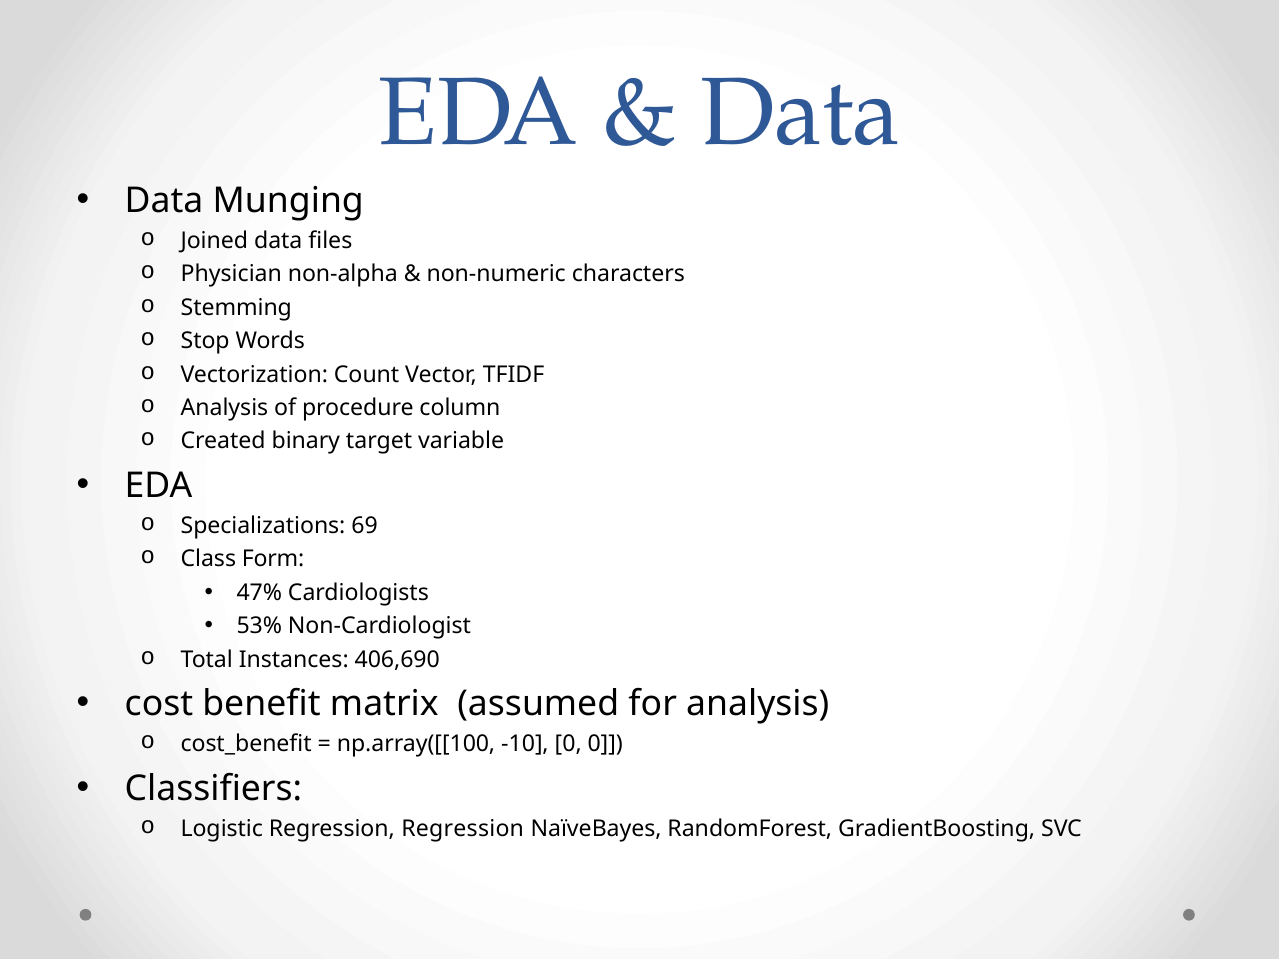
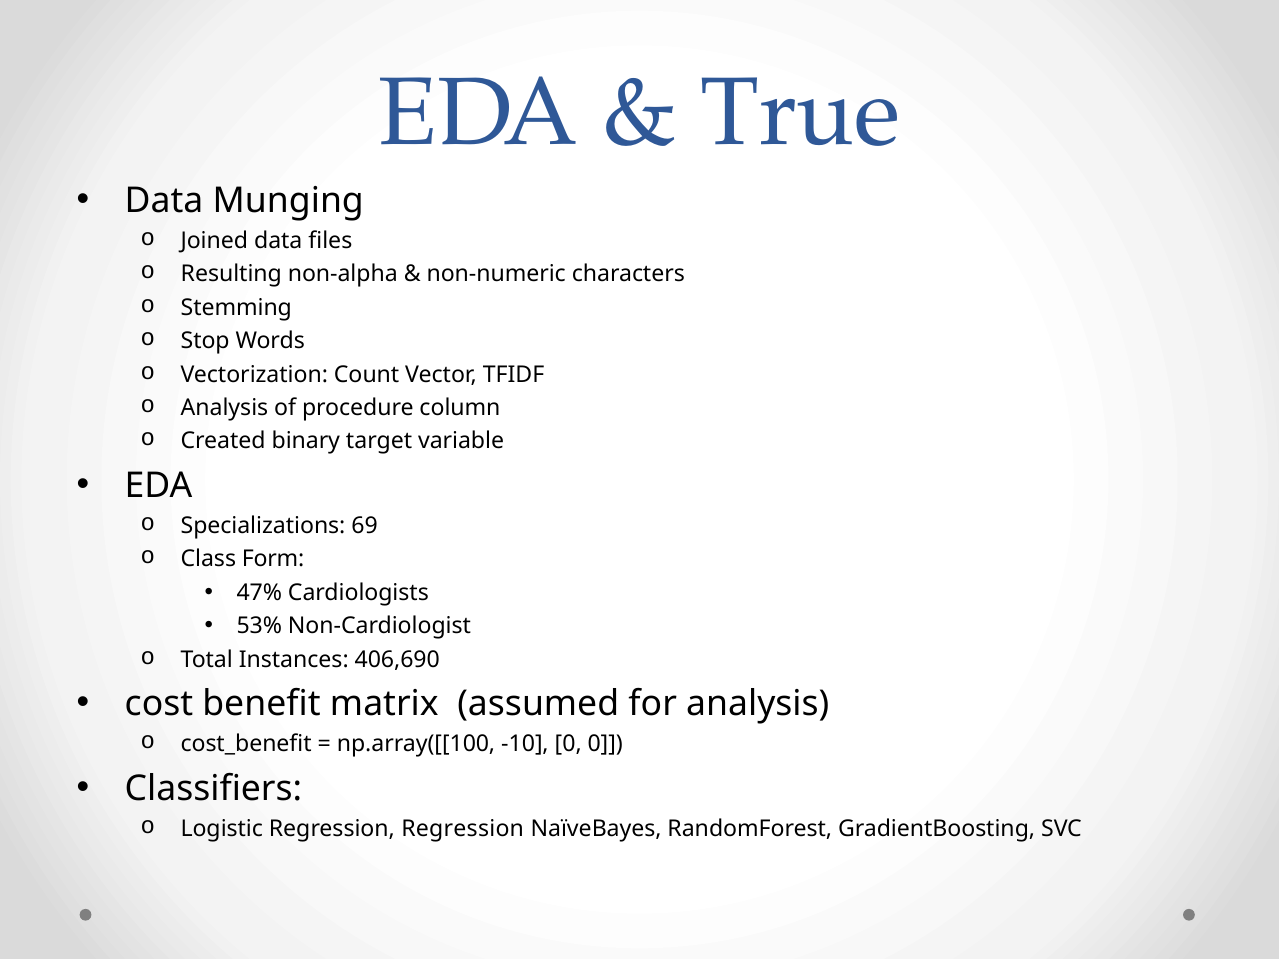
Data at (801, 113): Data -> True
Physician: Physician -> Resulting
